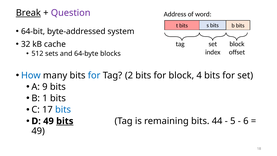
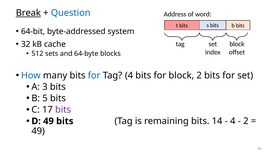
Question colour: purple -> blue
Tag 2: 2 -> 4
block 4: 4 -> 2
9: 9 -> 3
1: 1 -> 5
bits at (63, 110) colour: blue -> purple
bits at (65, 121) underline: present -> none
44: 44 -> 14
5 at (233, 121): 5 -> 4
6 at (246, 121): 6 -> 2
